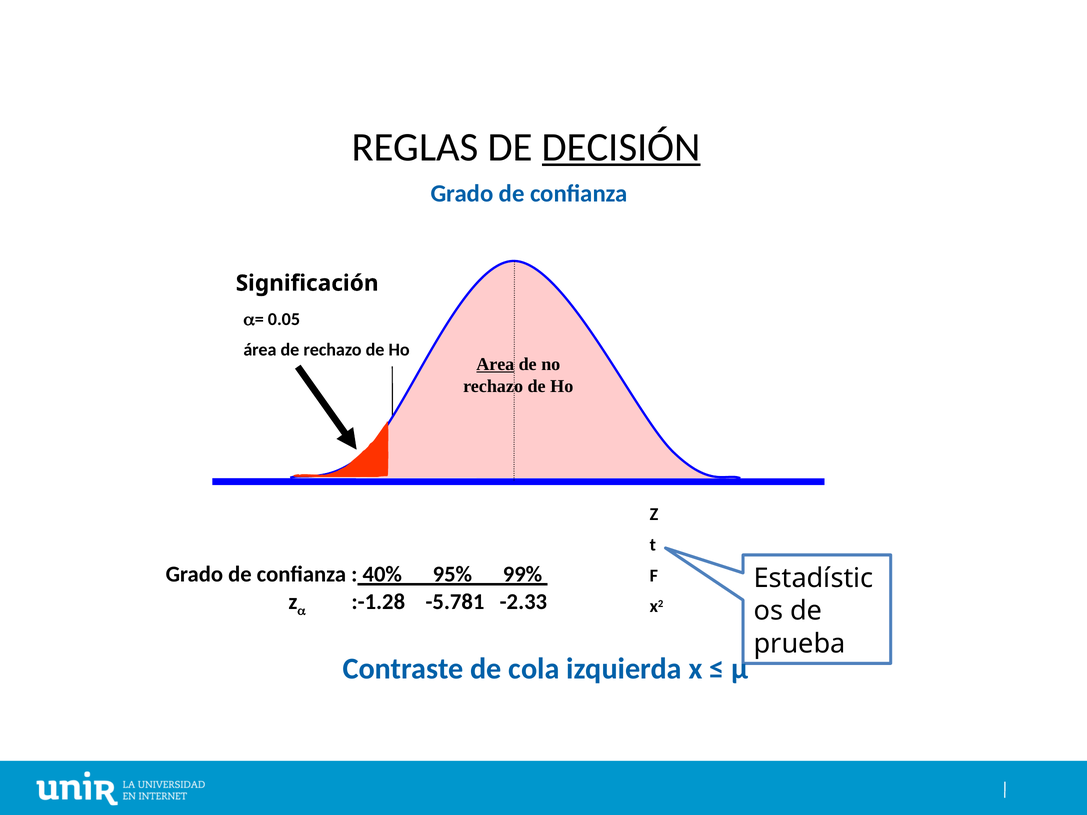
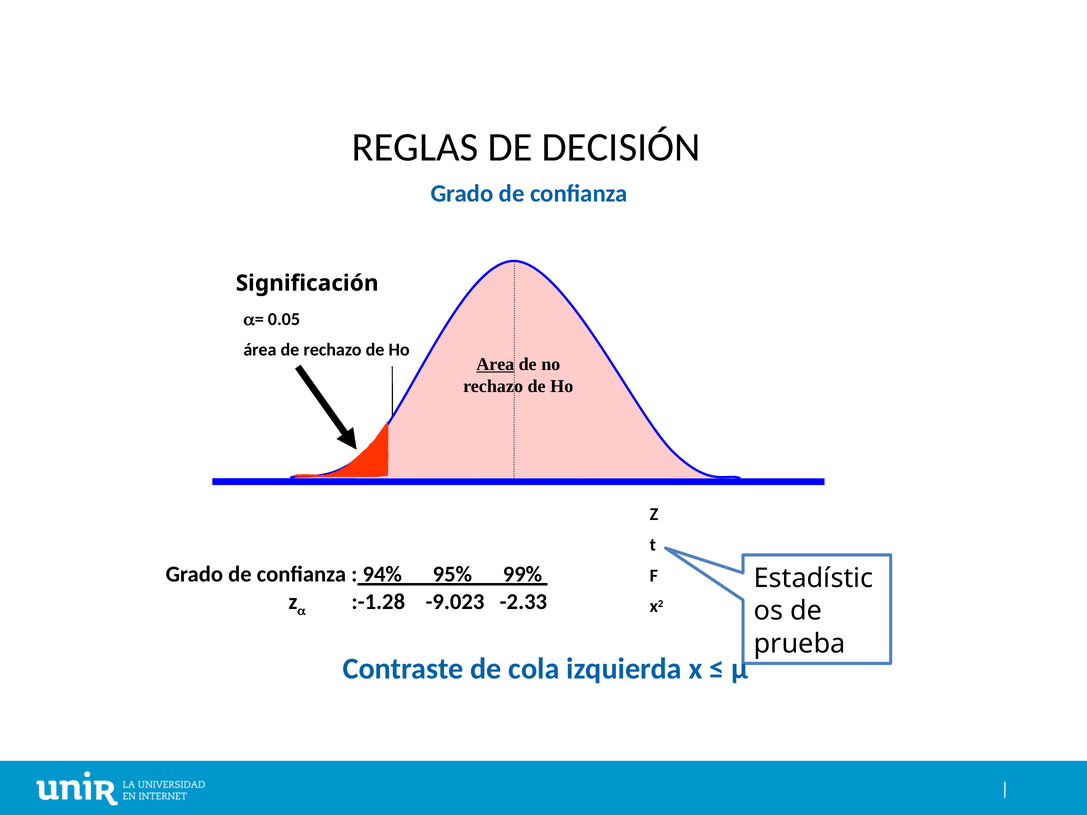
DECISIÓN underline: present -> none
40%: 40% -> 94%
-5.781: -5.781 -> -9.023
